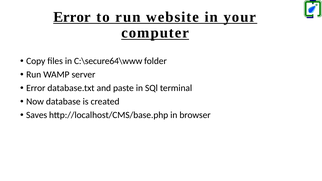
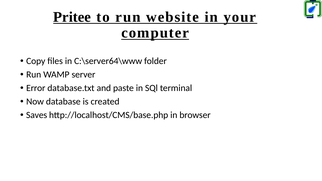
Error at (72, 17): Error -> Pritee
C:\secure64\www: C:\secure64\www -> C:\server64\www
